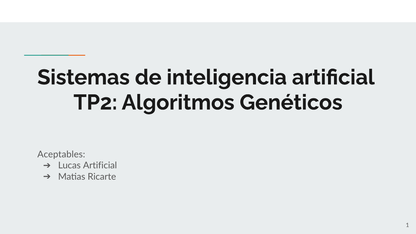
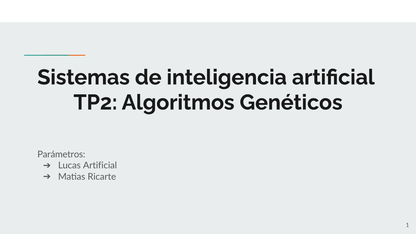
Aceptables: Aceptables -> Parámetros
